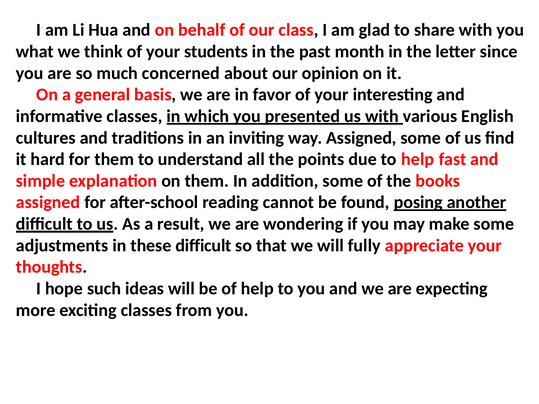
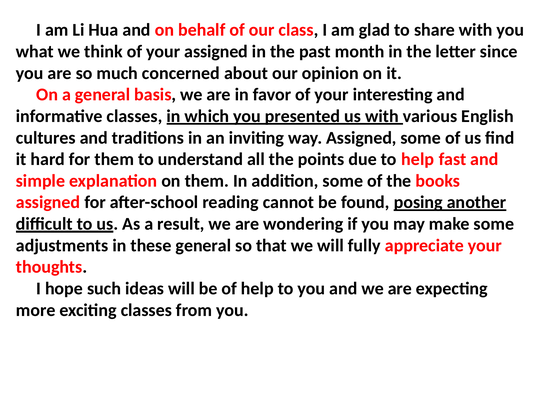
your students: students -> assigned
these difficult: difficult -> general
